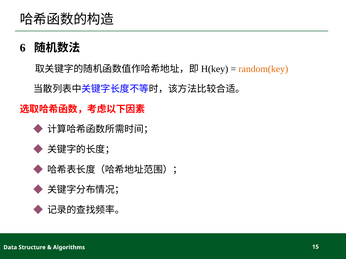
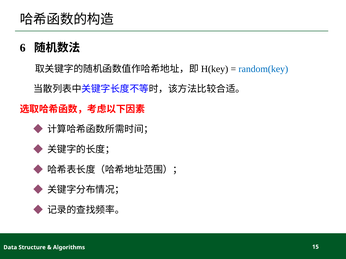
random(key colour: orange -> blue
